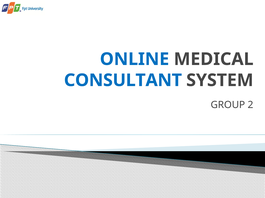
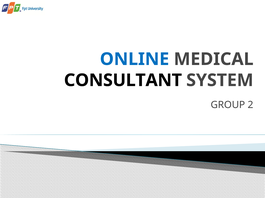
CONSULTANT colour: blue -> black
